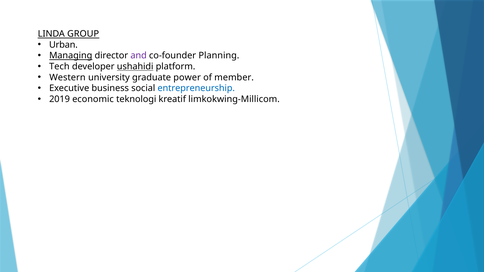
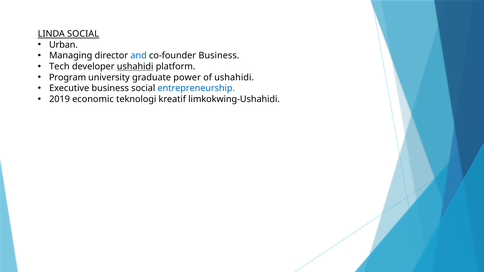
LINDA GROUP: GROUP -> SOCIAL
Managing underline: present -> none
and colour: purple -> blue
co-founder Planning: Planning -> Business
Western: Western -> Program
of member: member -> ushahidi
limkokwing-Millicom: limkokwing-Millicom -> limkokwing-Ushahidi
